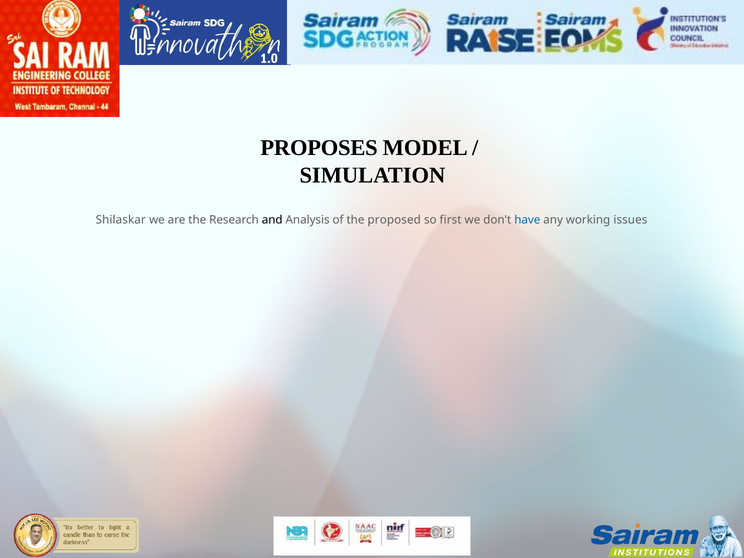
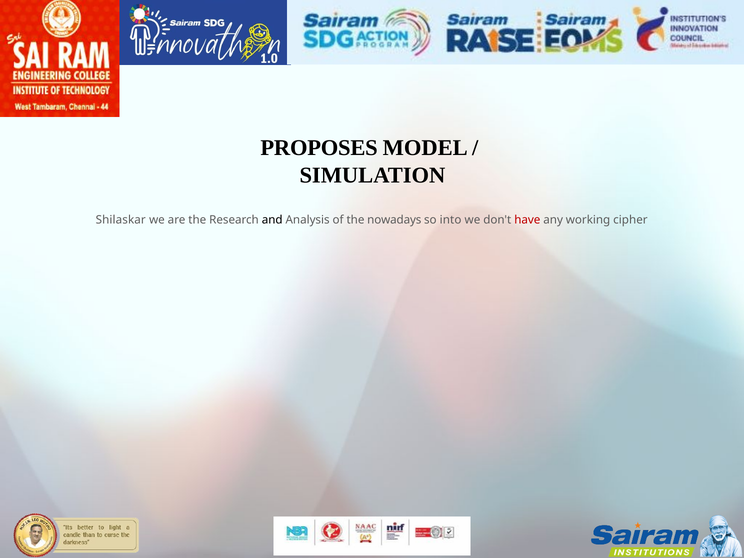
proposed: proposed -> nowadays
first: first -> into
have colour: blue -> red
issues: issues -> cipher
